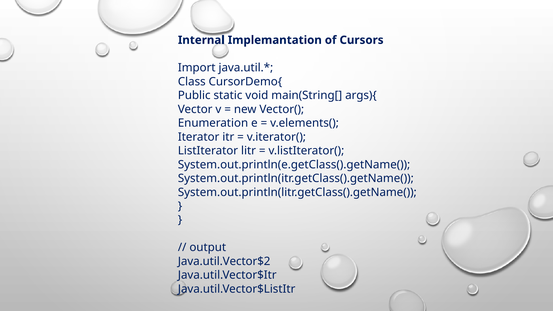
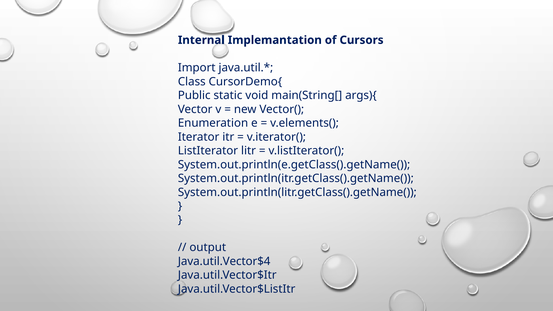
Java.util.Vector$2: Java.util.Vector$2 -> Java.util.Vector$4
